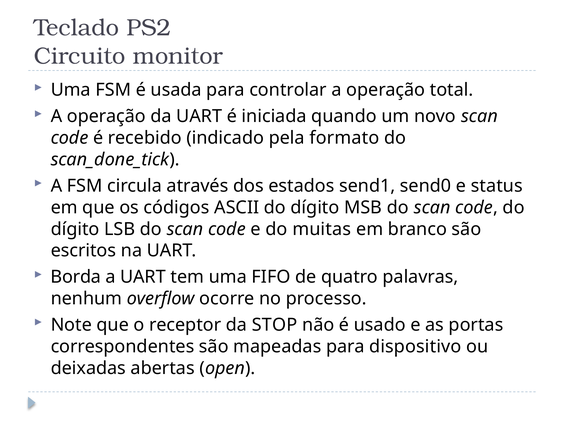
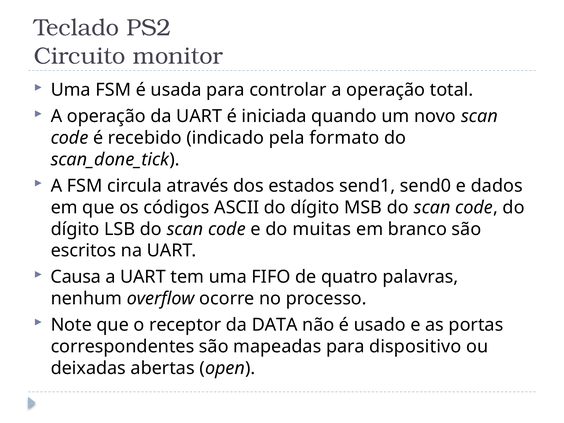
status: status -> dados
Borda: Borda -> Causa
STOP: STOP -> DATA
